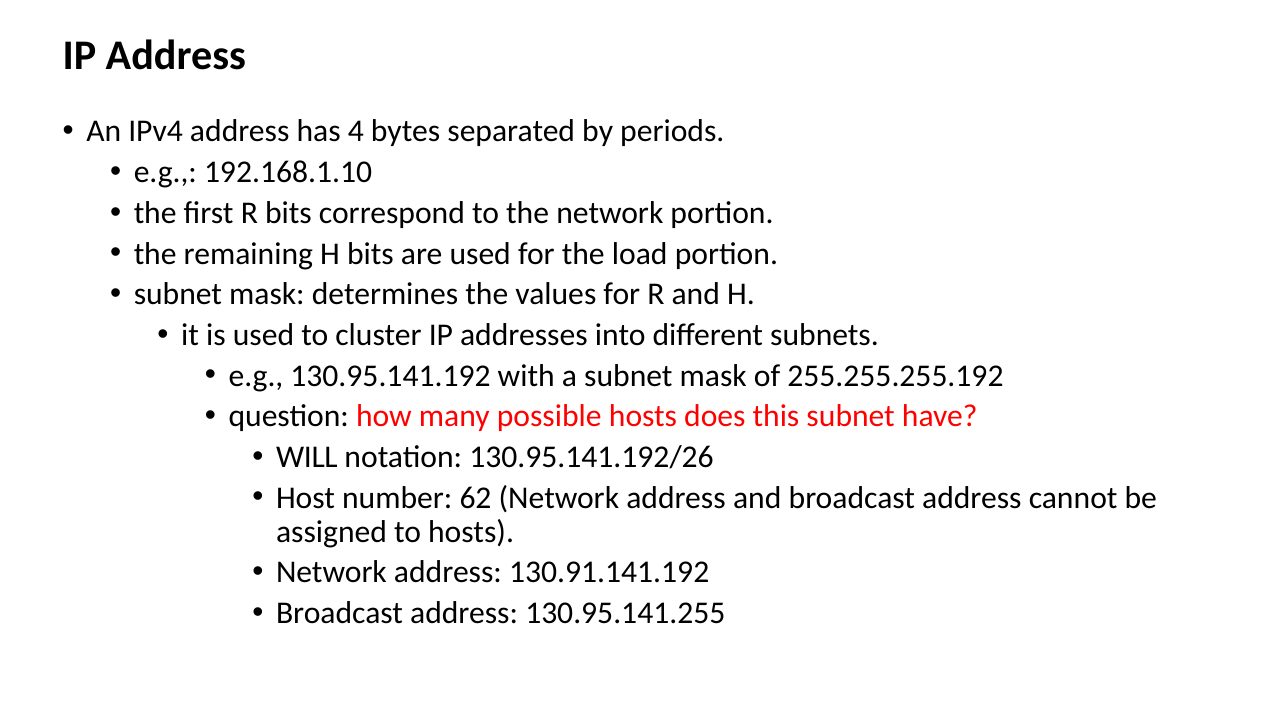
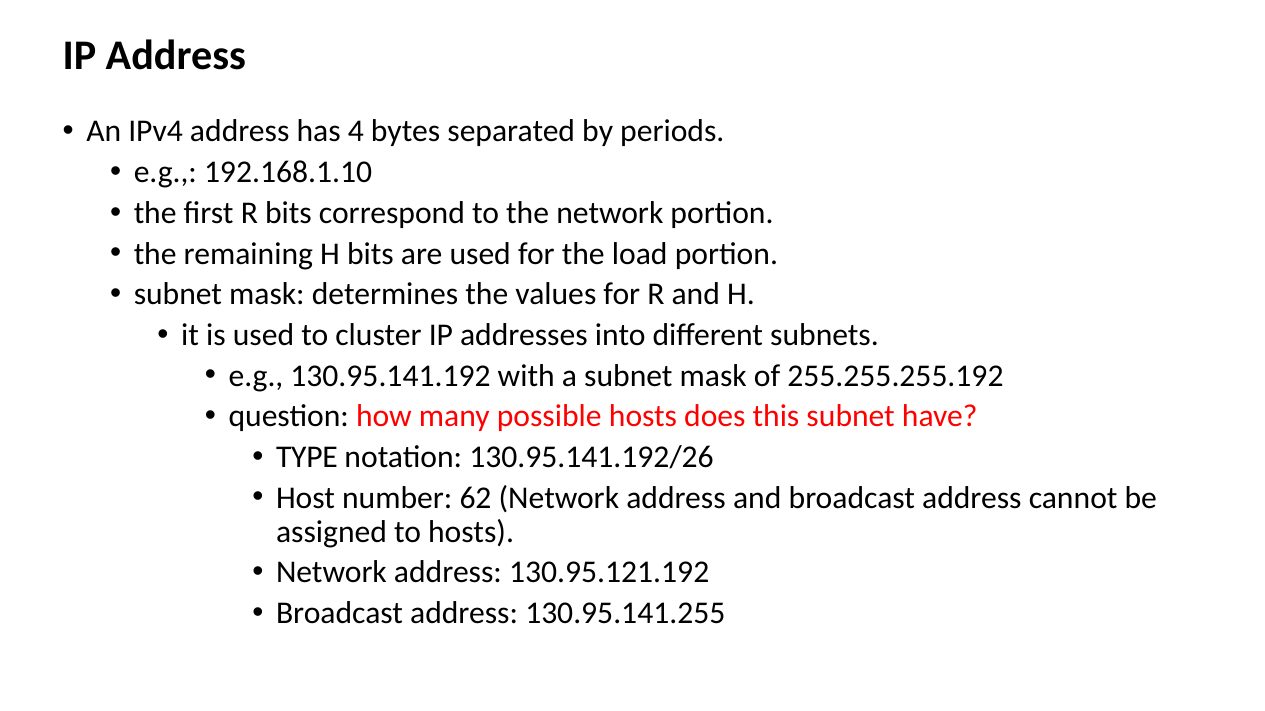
WILL: WILL -> TYPE
130.91.141.192: 130.91.141.192 -> 130.95.121.192
